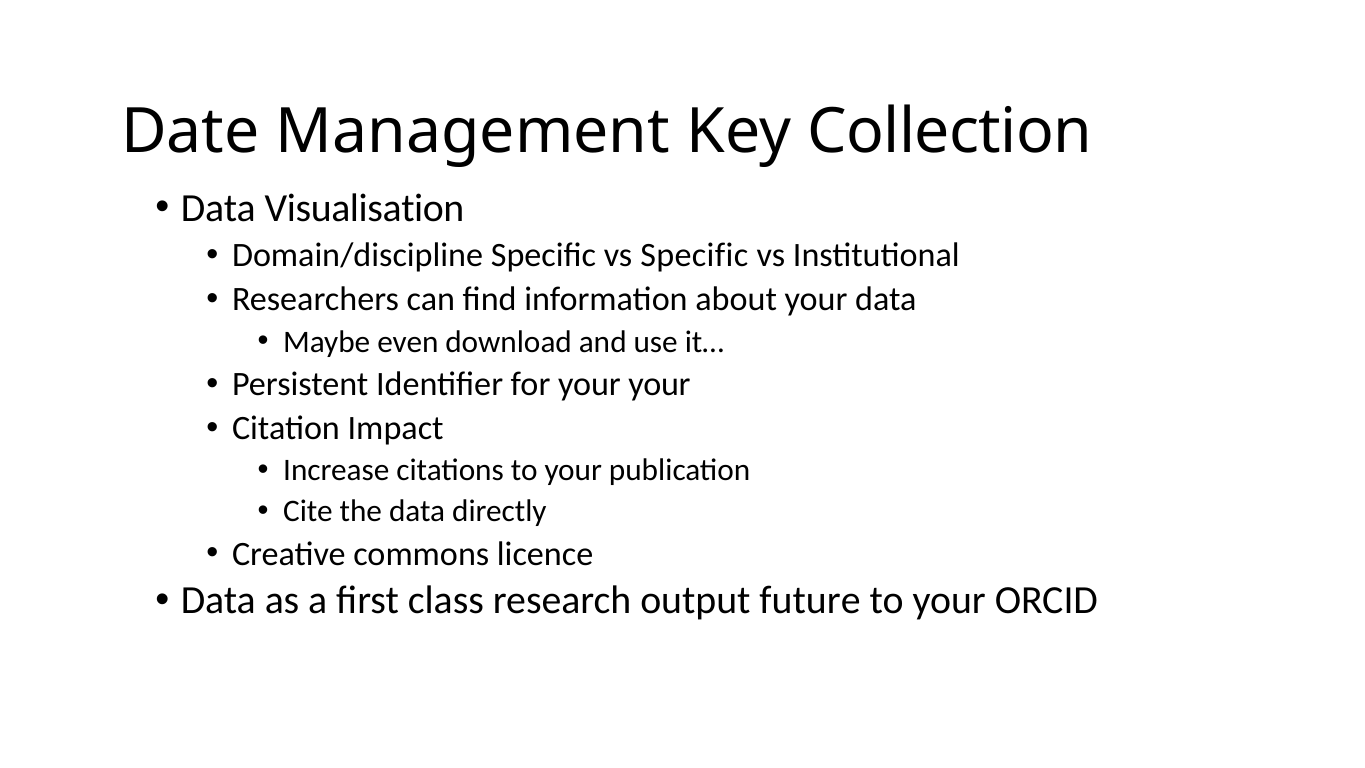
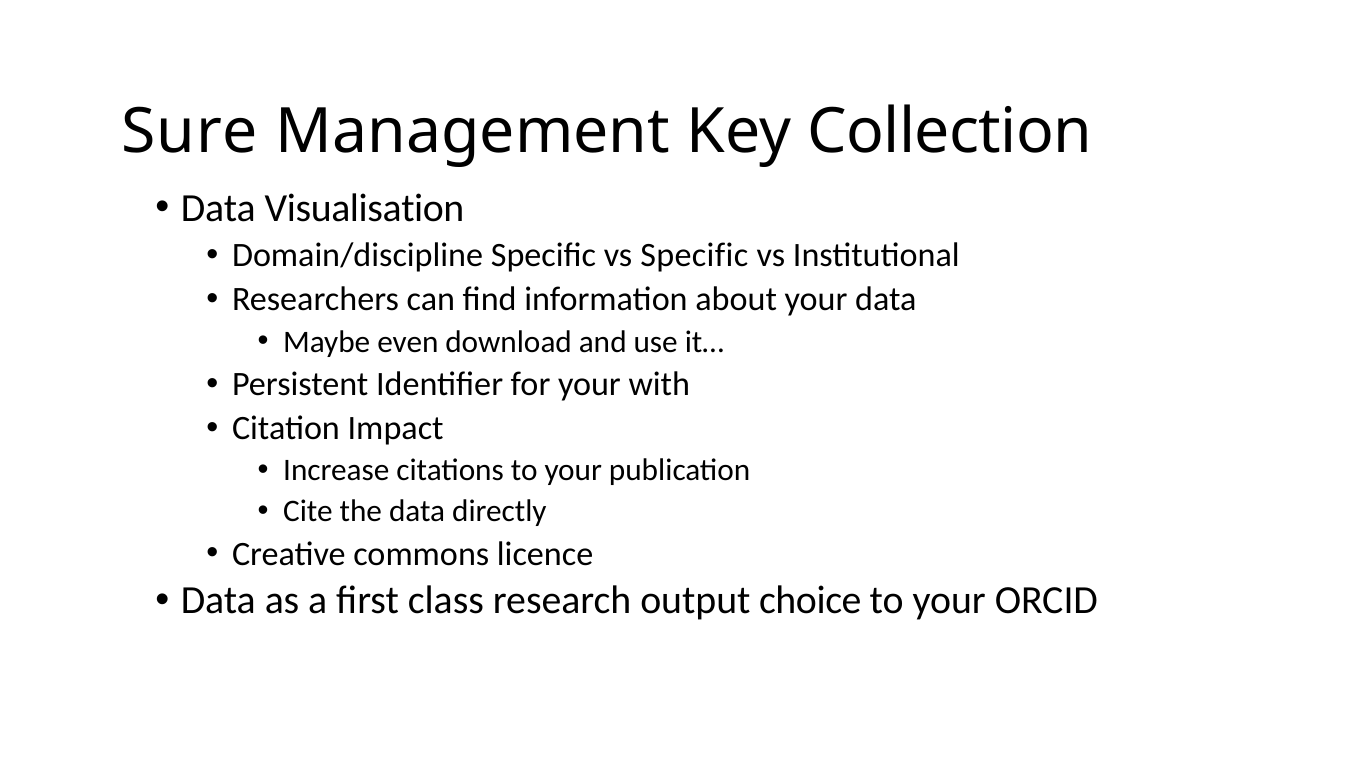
Date: Date -> Sure
your your: your -> with
future: future -> choice
